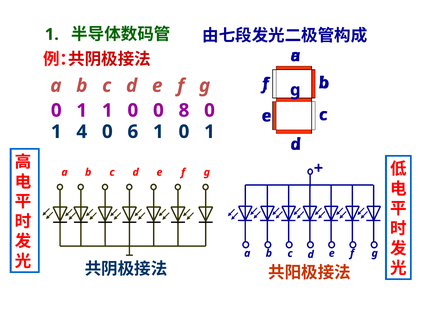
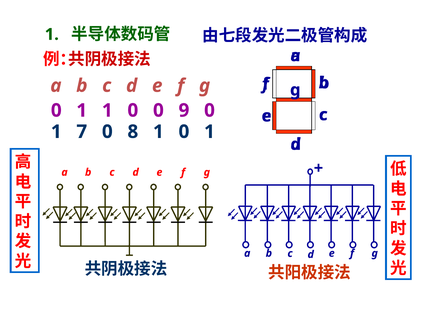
8: 8 -> 9
4: 4 -> 7
6: 6 -> 8
